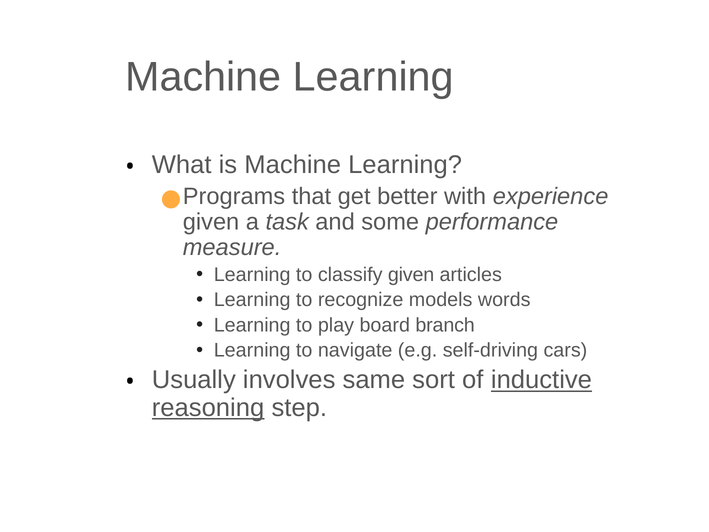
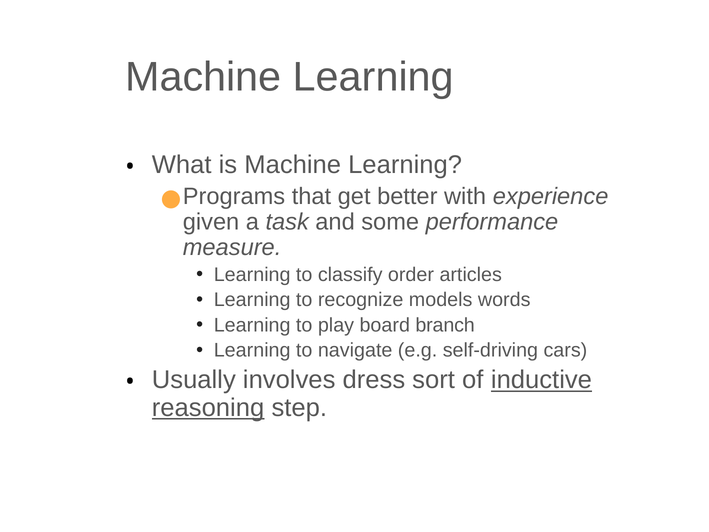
classify given: given -> order
same: same -> dress
